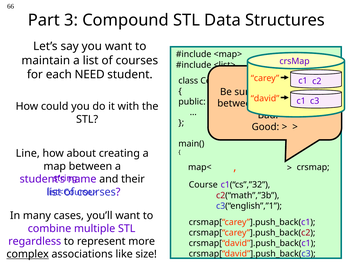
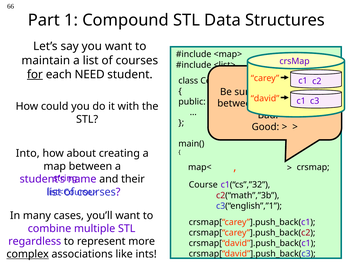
3: 3 -> 1
for underline: none -> present
Line: Line -> Into
size: size -> ints
